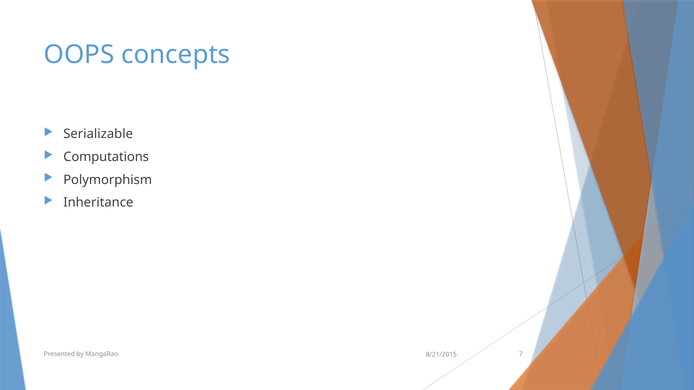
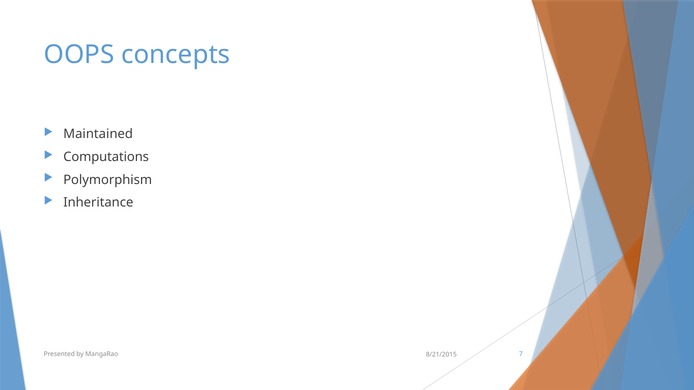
Serializable: Serializable -> Maintained
